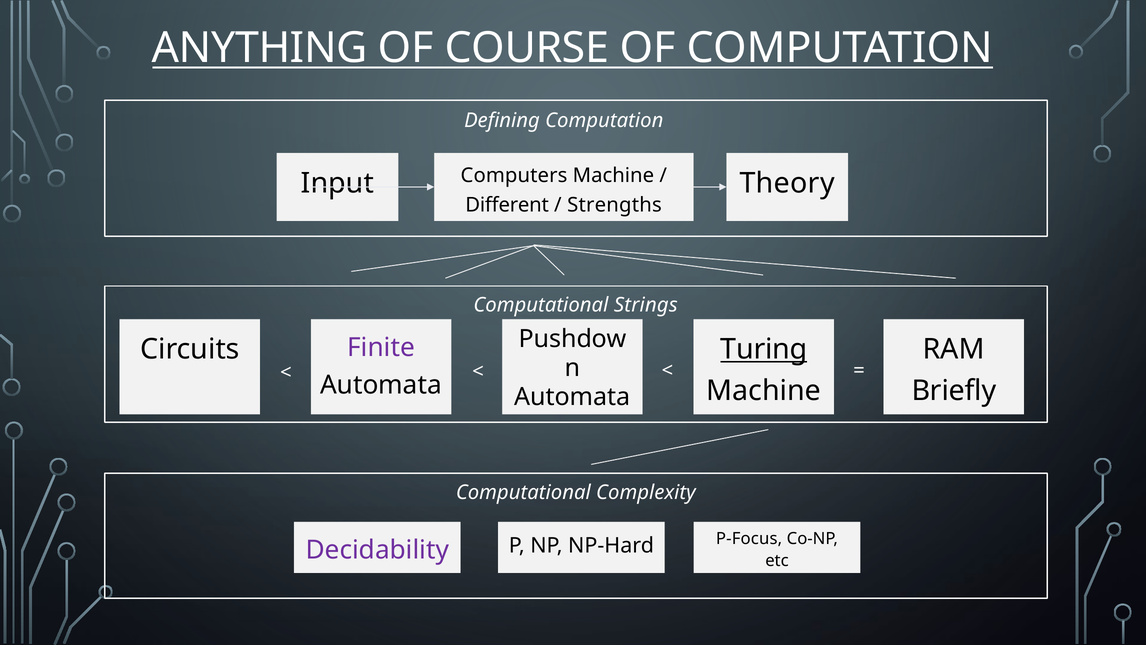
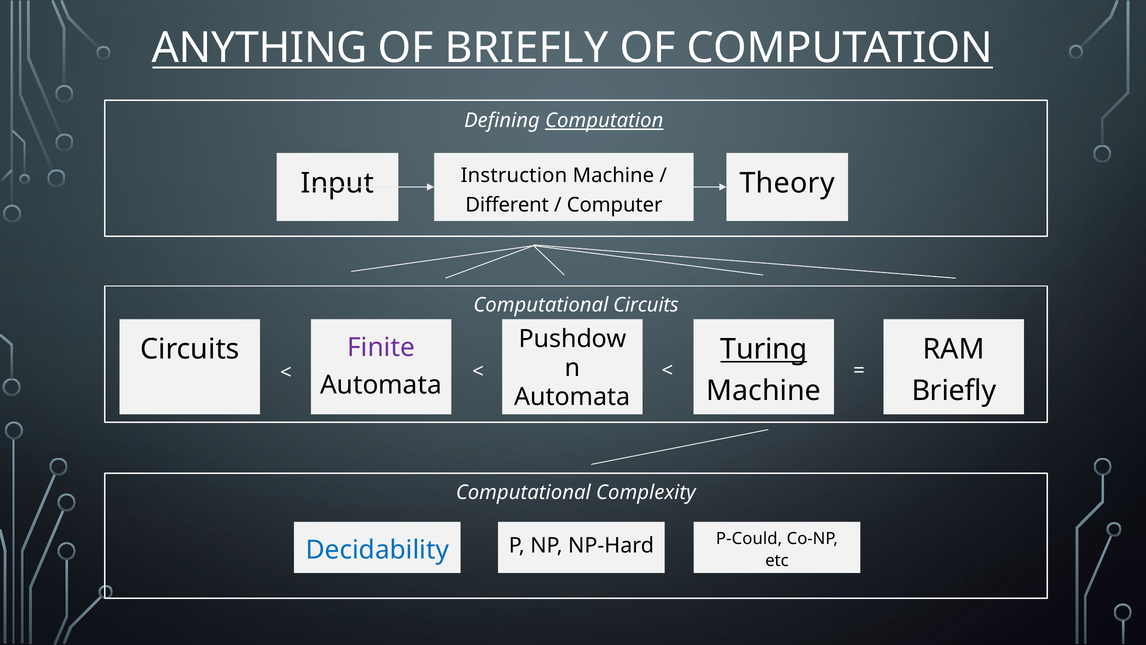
OF COURSE: COURSE -> BRIEFLY
Computation at (604, 120) underline: none -> present
Computers: Computers -> Instruction
Strengths: Strengths -> Computer
Computational Strings: Strings -> Circuits
Decidability colour: purple -> blue
P-Focus: P-Focus -> P-Could
